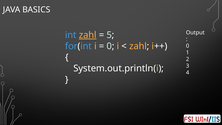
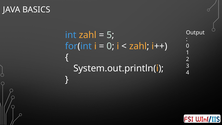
zahl at (88, 35) underline: present -> none
